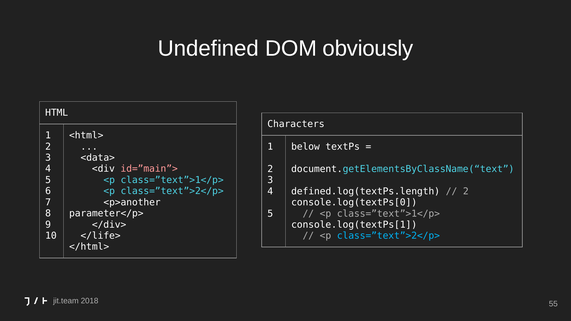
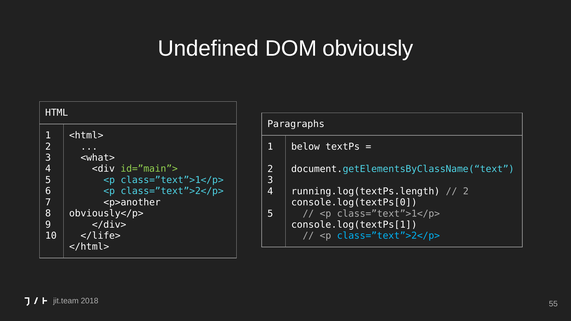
Characters: Characters -> Paragraphs
<data>: <data> -> <what>
id=”main”> colour: pink -> light green
defined.log(textPs.length: defined.log(textPs.length -> running.log(textPs.length
parameter</p>: parameter</p> -> obviously</p>
